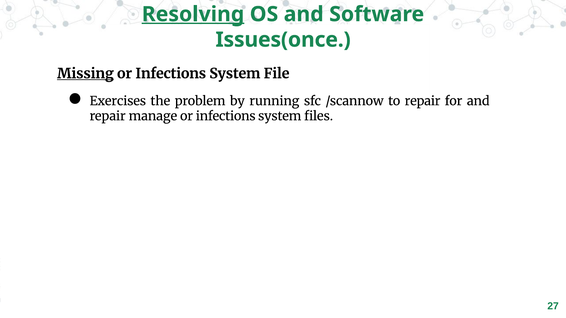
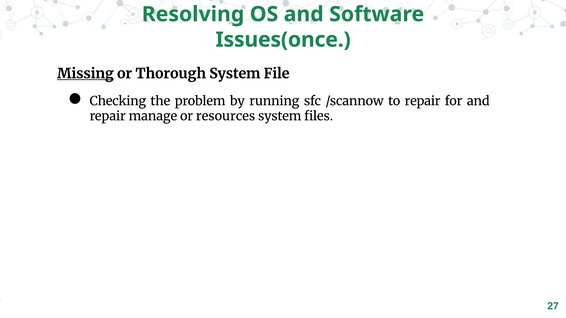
Resolving underline: present -> none
Infections at (171, 74): Infections -> Thorough
Exercises: Exercises -> Checking
infections at (226, 116): infections -> resources
